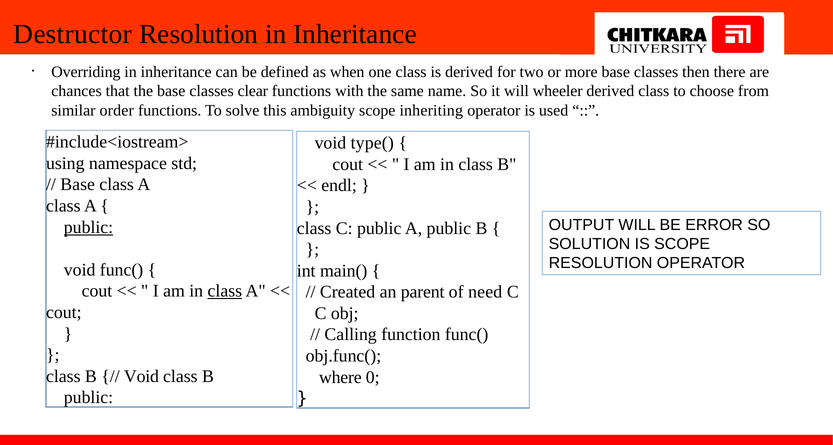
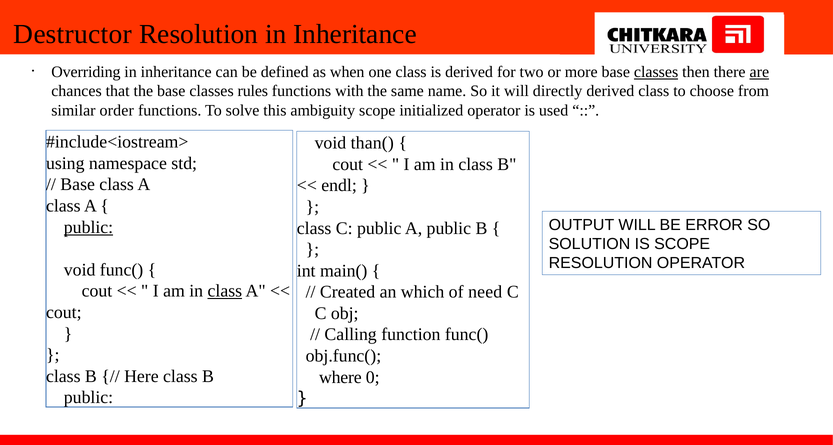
classes at (656, 72) underline: none -> present
are underline: none -> present
clear: clear -> rules
wheeler: wheeler -> directly
inheriting: inheriting -> initialized
type(: type( -> than(
parent: parent -> which
Void at (141, 377): Void -> Here
